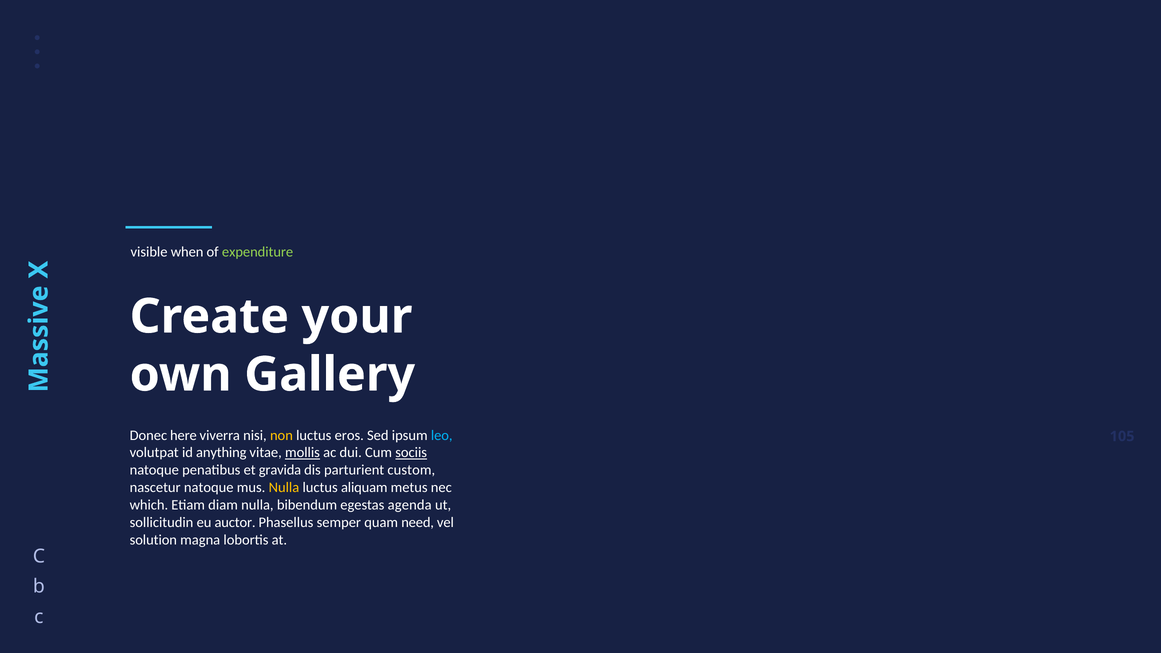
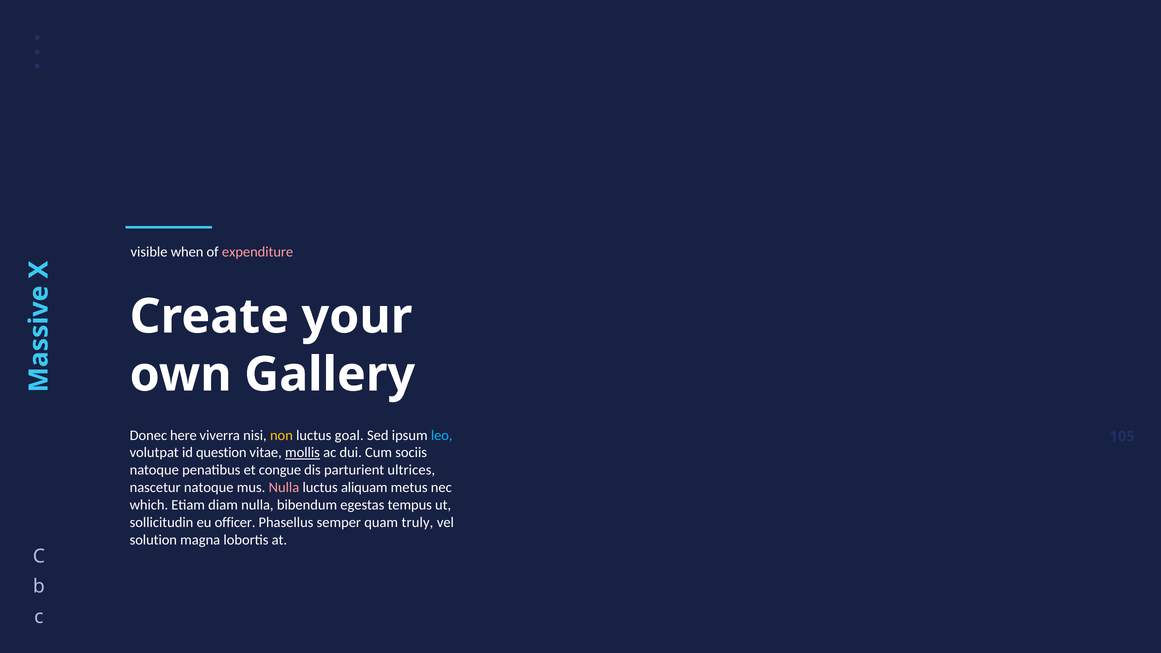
expenditure colour: light green -> pink
eros: eros -> goal
anything: anything -> question
sociis underline: present -> none
gravida: gravida -> congue
custom: custom -> ultrices
Nulla at (284, 487) colour: yellow -> pink
agenda: agenda -> tempus
auctor: auctor -> officer
need: need -> truly
